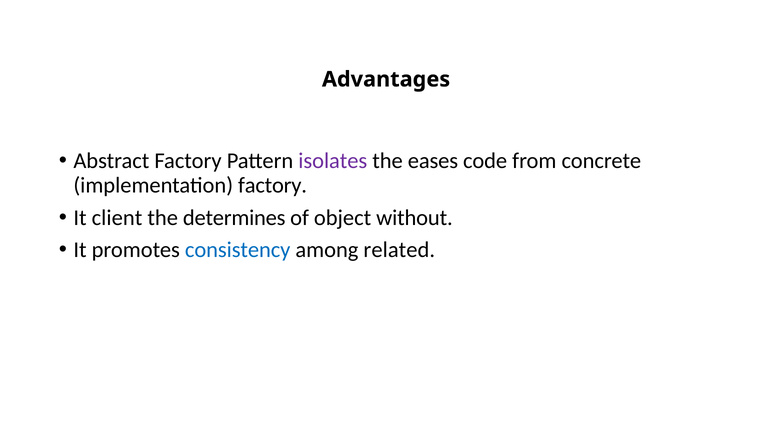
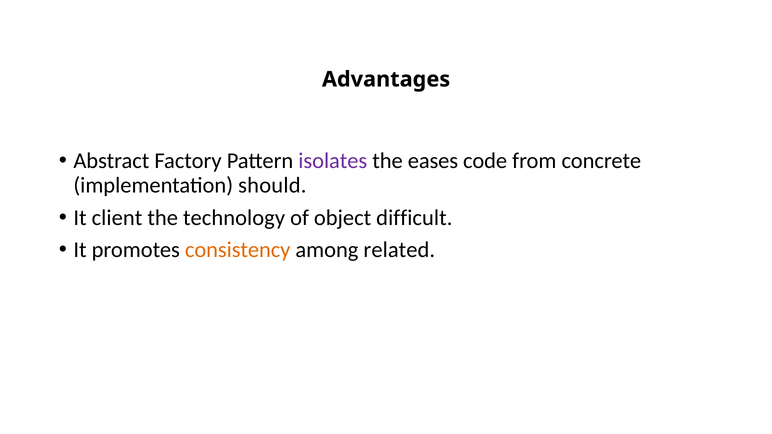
implementation factory: factory -> should
determines: determines -> technology
without: without -> difficult
consistency colour: blue -> orange
